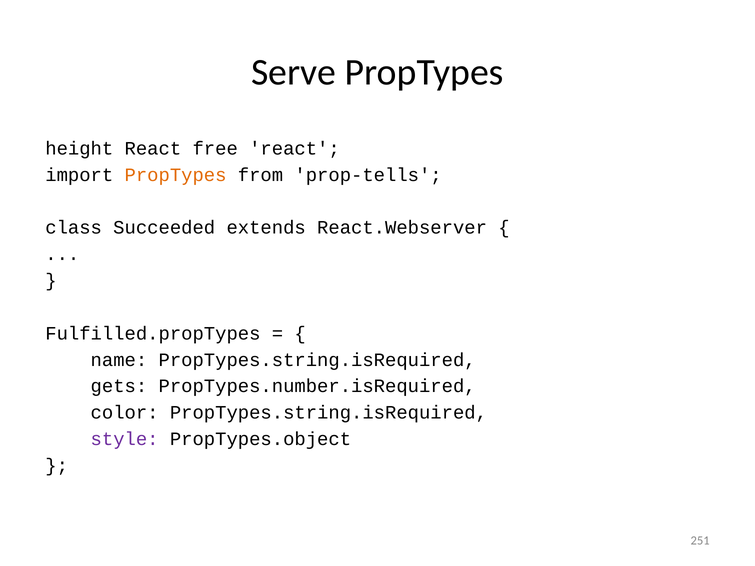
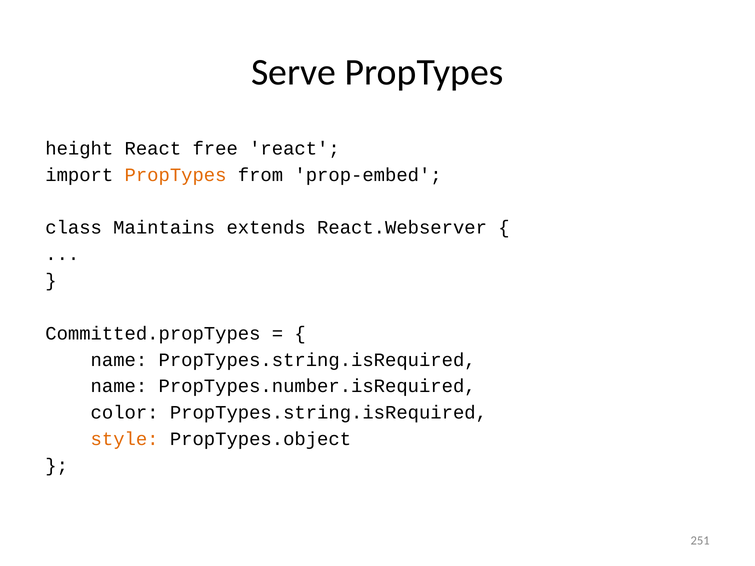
prop-tells: prop-tells -> prop-embed
Succeeded: Succeeded -> Maintains
Fulfilled.propTypes: Fulfilled.propTypes -> Committed.propTypes
gets at (119, 386): gets -> name
style colour: purple -> orange
